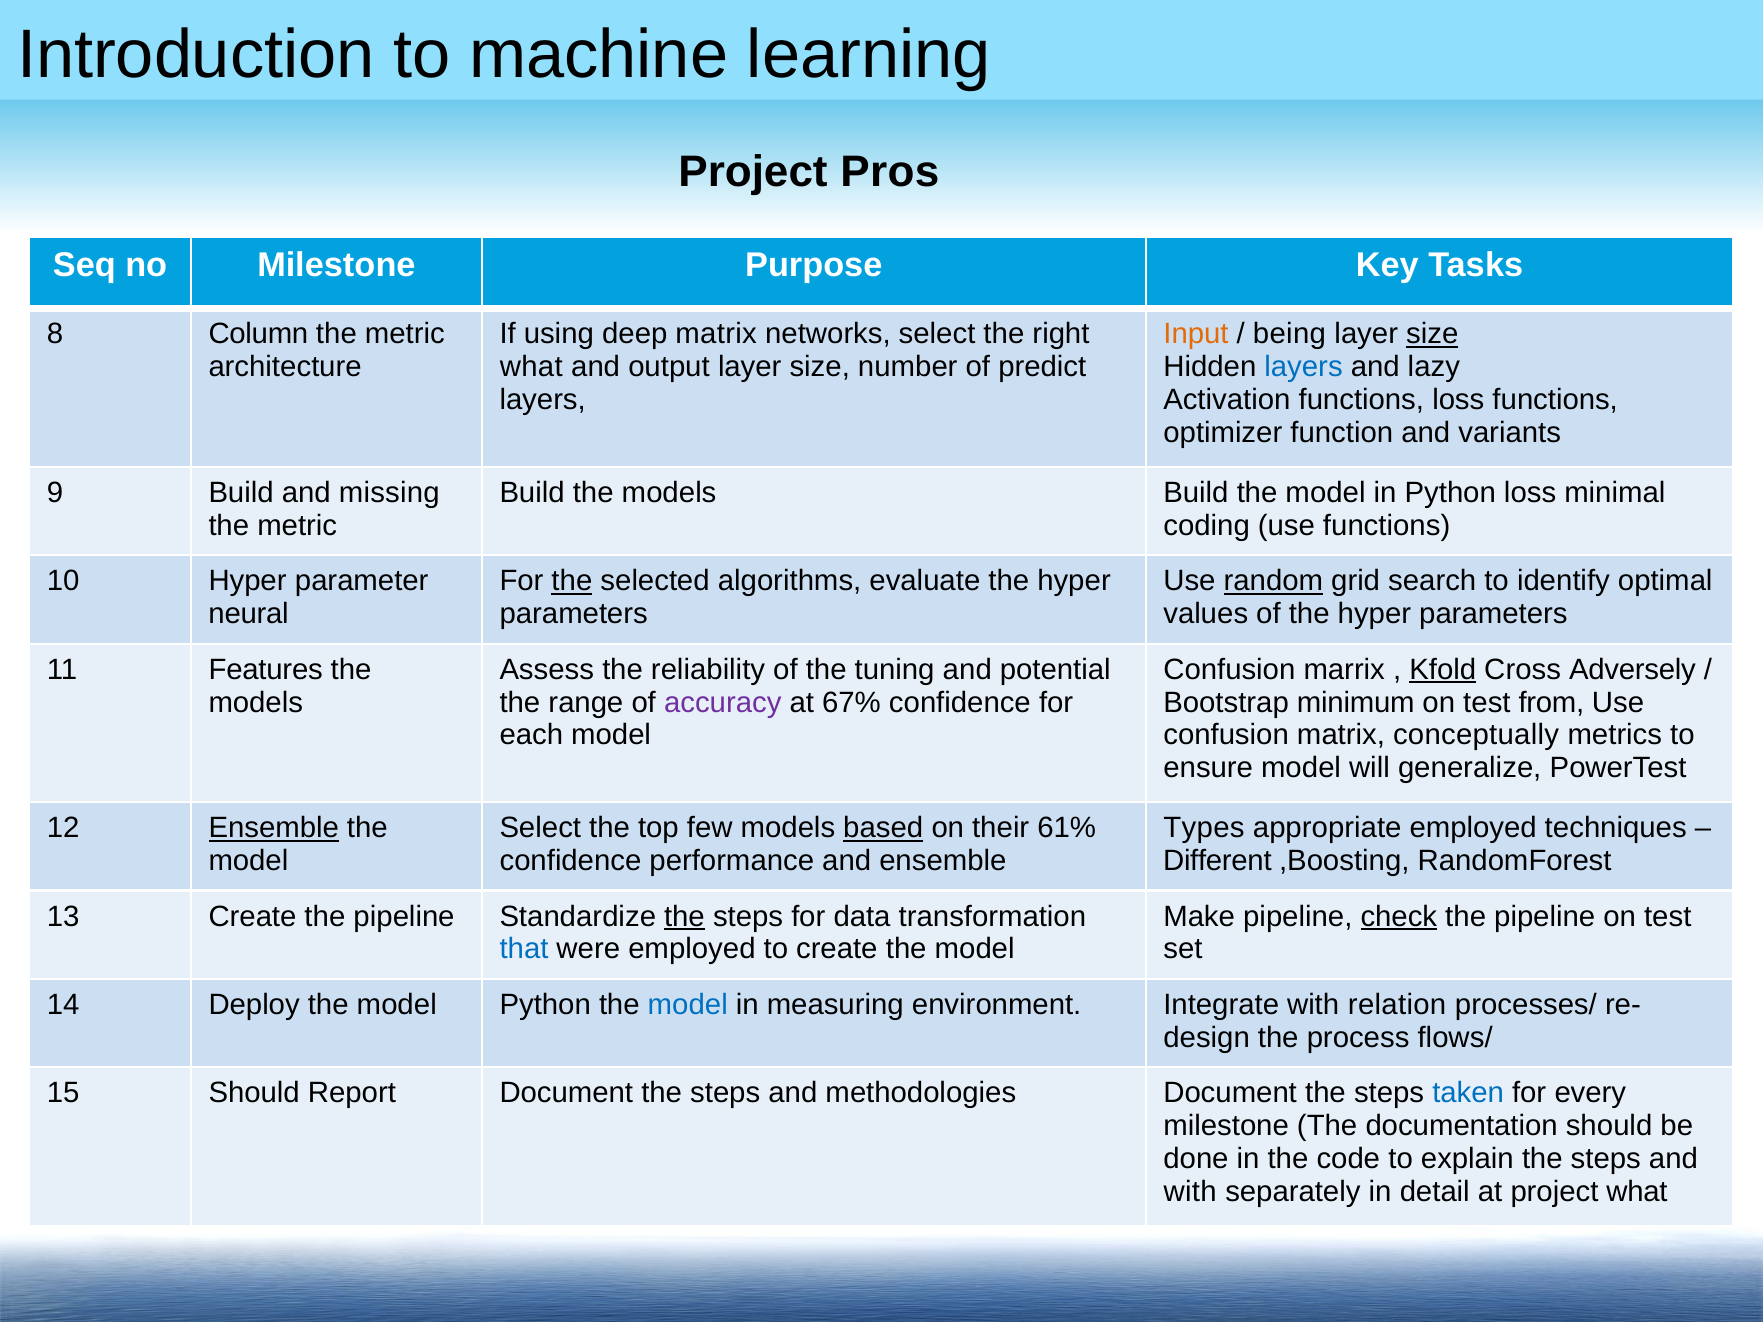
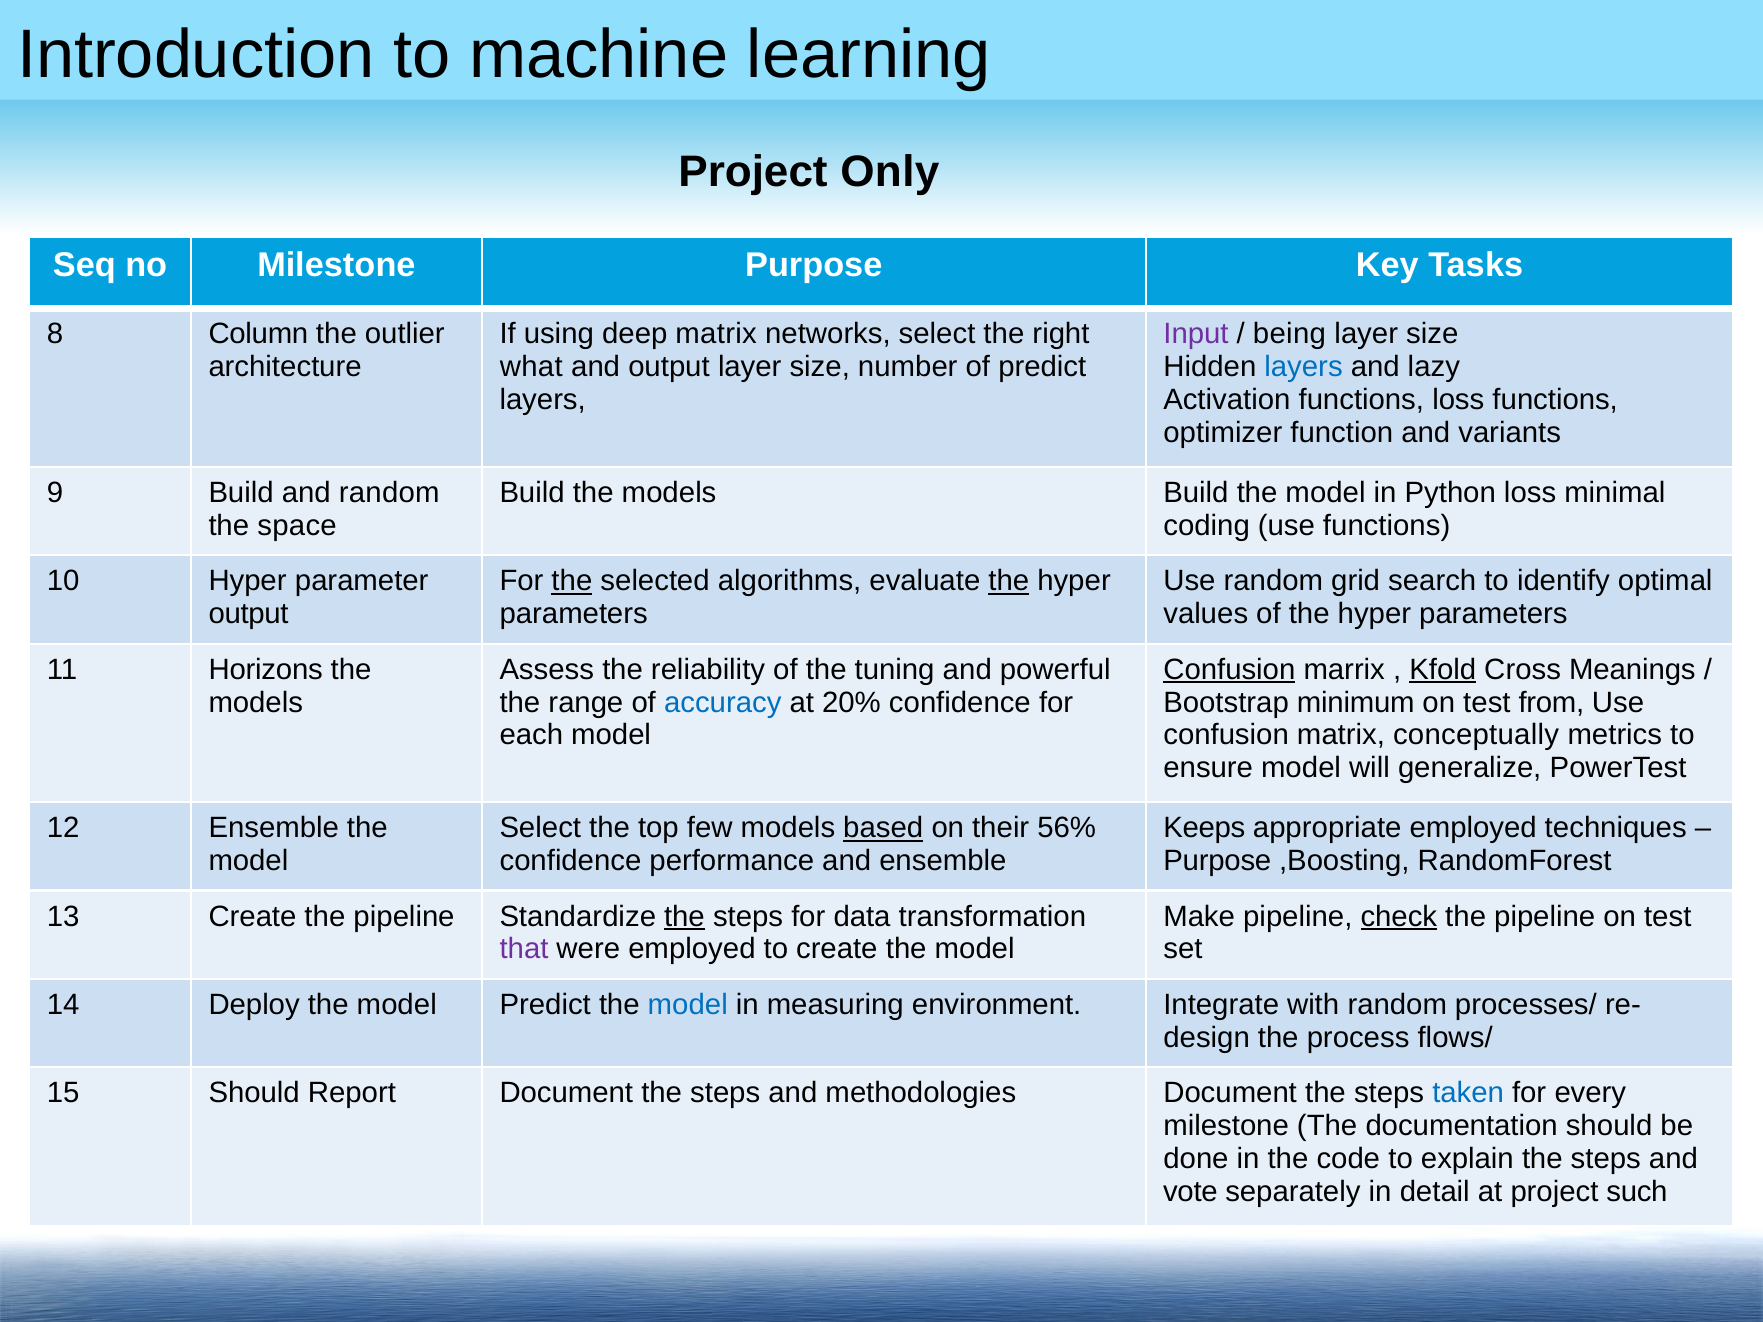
Pros: Pros -> Only
metric at (405, 334): metric -> outlier
Input colour: orange -> purple
size at (1432, 334) underline: present -> none
and missing: missing -> random
metric at (297, 526): metric -> space
the at (1009, 581) underline: none -> present
random at (1273, 581) underline: present -> none
neural at (249, 614): neural -> output
Features: Features -> Horizons
potential: potential -> powerful
Confusion at (1229, 670) underline: none -> present
Adversely: Adversely -> Meanings
accuracy colour: purple -> blue
67%: 67% -> 20%
Ensemble at (274, 828) underline: present -> none
61%: 61% -> 56%
Types: Types -> Keeps
Different at (1217, 861): Different -> Purpose
that colour: blue -> purple
model Python: Python -> Predict
with relation: relation -> random
with at (1190, 1192): with -> vote
project what: what -> such
